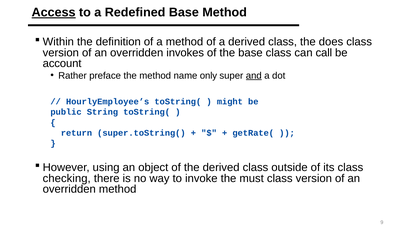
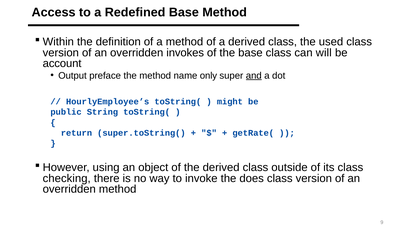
Access underline: present -> none
does: does -> used
call: call -> will
Rather: Rather -> Output
must: must -> does
